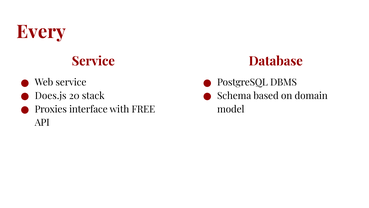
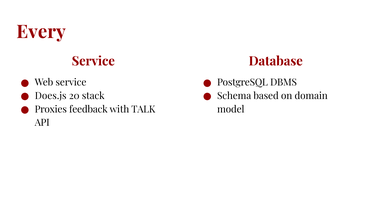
interface: interface -> feedback
FREE: FREE -> TALK
